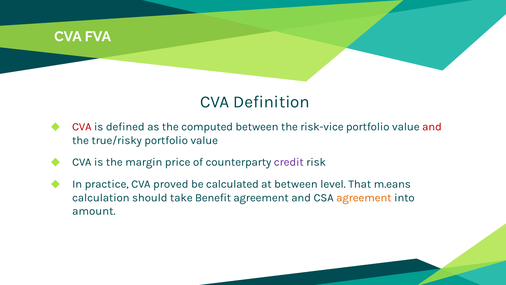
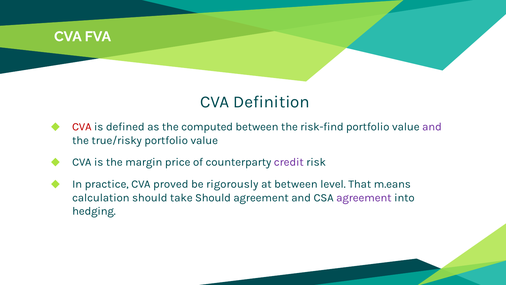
risk-vice: risk-vice -> risk-find
and at (432, 127) colour: red -> purple
calculated: calculated -> rigorously
take Benefit: Benefit -> Should
agreement at (364, 197) colour: orange -> purple
amount: amount -> hedging
